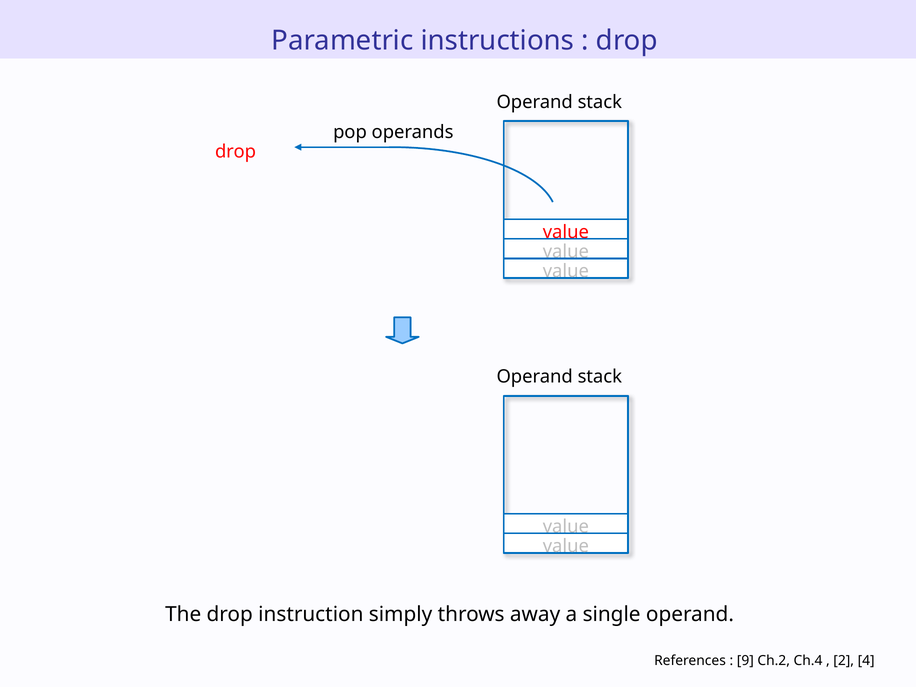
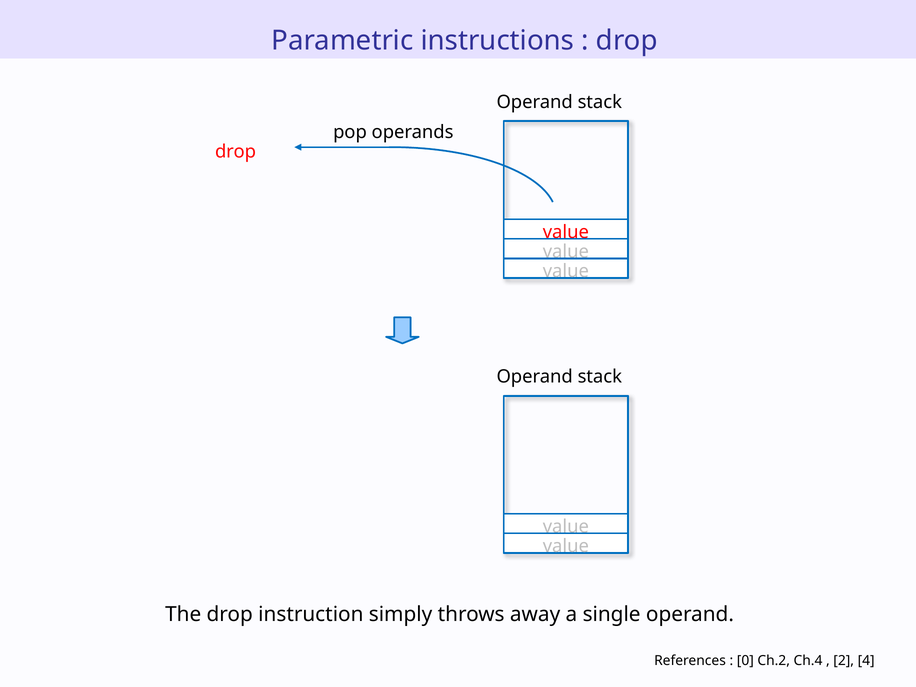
9: 9 -> 0
